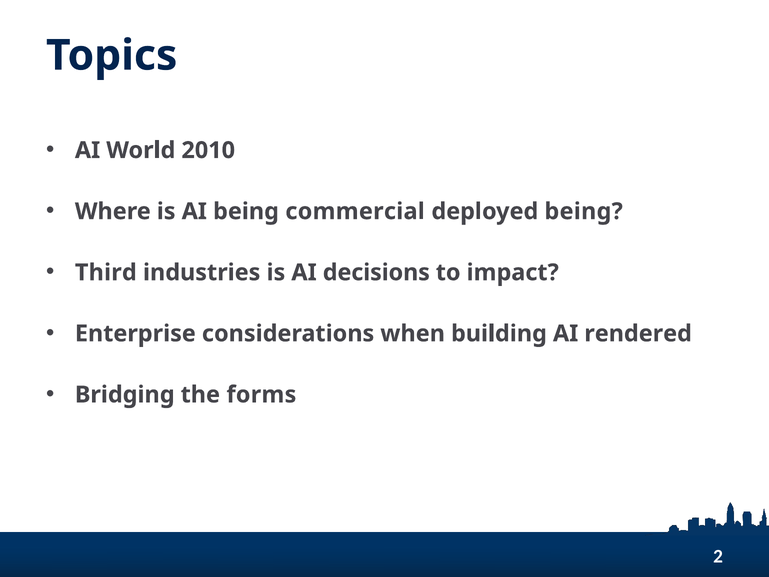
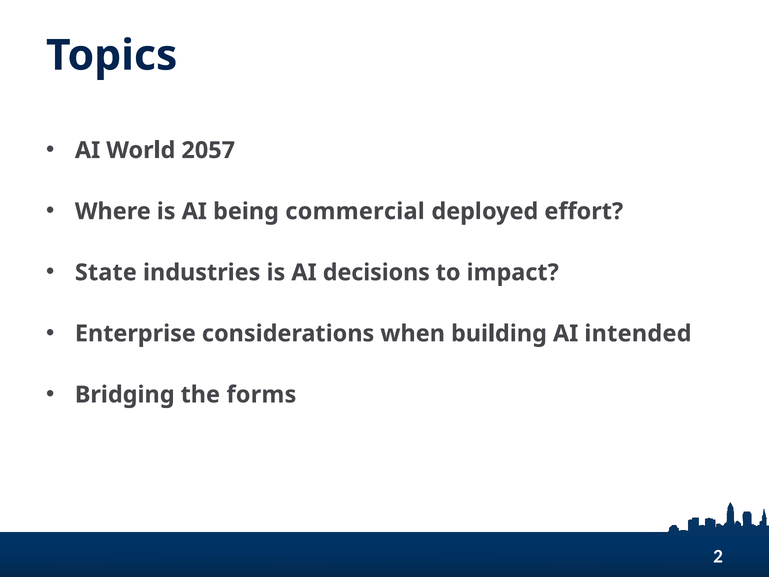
2010: 2010 -> 2057
deployed being: being -> effort
Third: Third -> State
rendered: rendered -> intended
